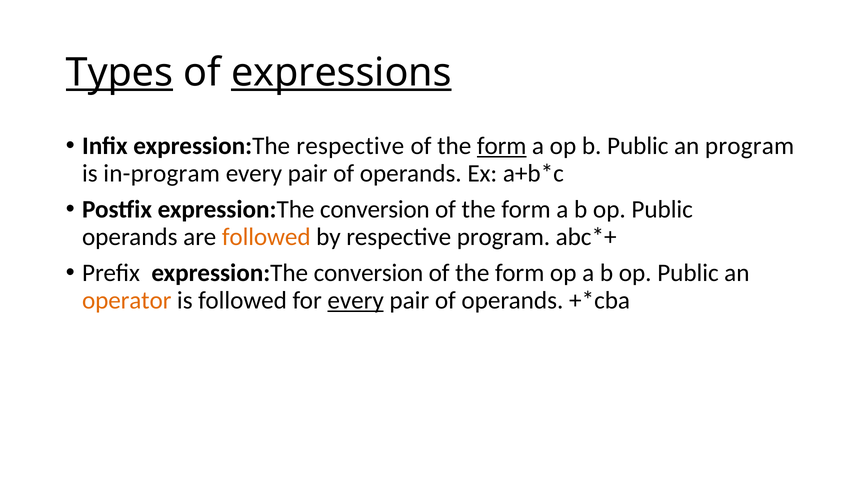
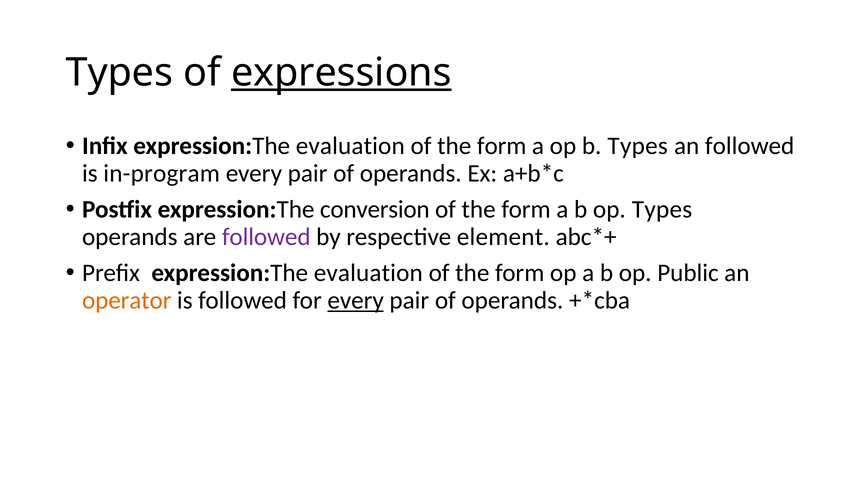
Types at (119, 73) underline: present -> none
Infix expression:The respective: respective -> evaluation
form at (502, 146) underline: present -> none
b Public: Public -> Types
an program: program -> followed
Public at (662, 210): Public -> Types
followed at (266, 237) colour: orange -> purple
respective program: program -> element
Prefix expression:The conversion: conversion -> evaluation
